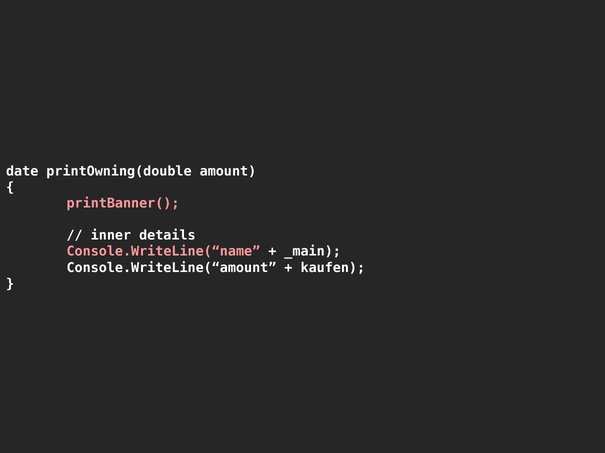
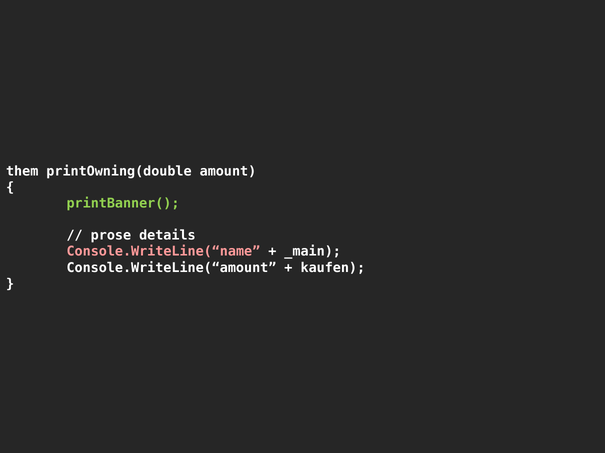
date: date -> them
printBanner( colour: pink -> light green
inner: inner -> prose
